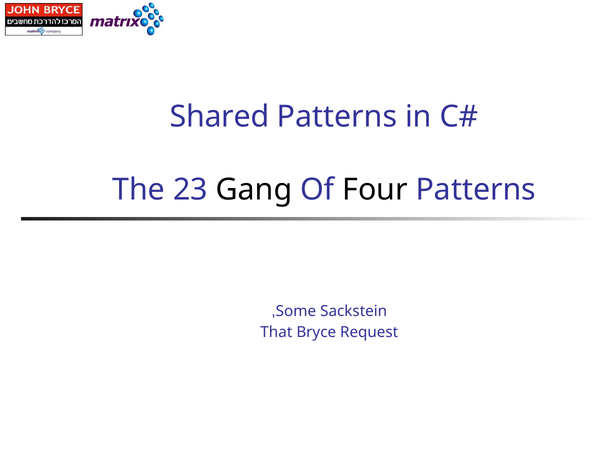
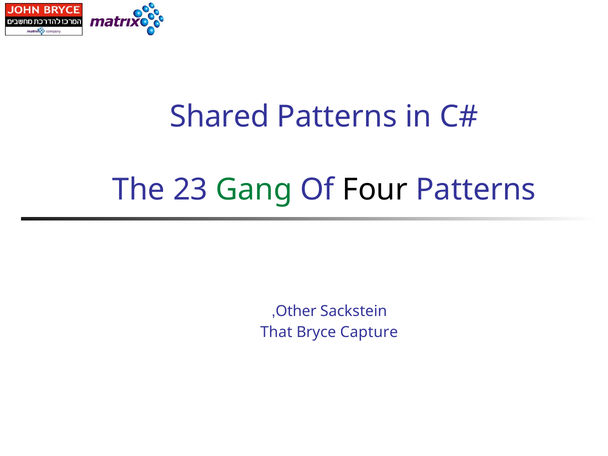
Gang colour: black -> green
Some: Some -> Other
Request: Request -> Capture
